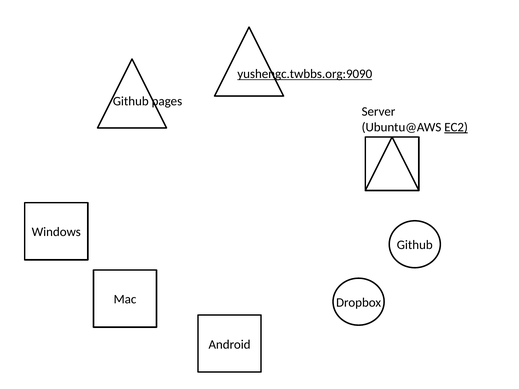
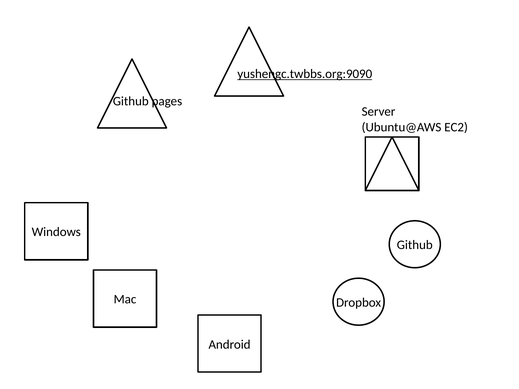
EC2 underline: present -> none
